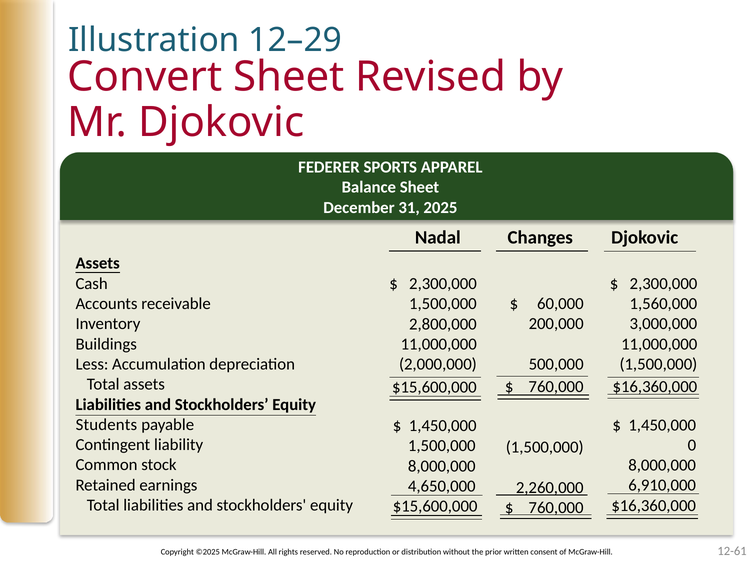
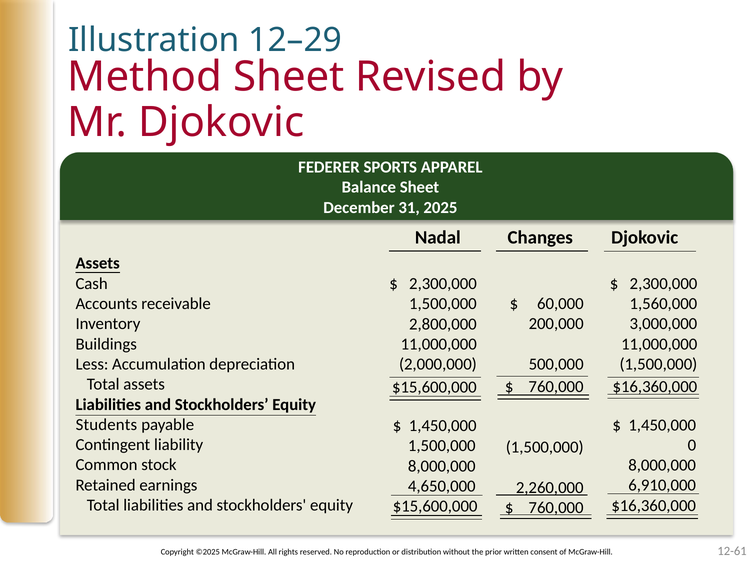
Convert: Convert -> Method
